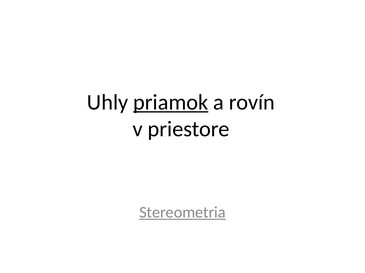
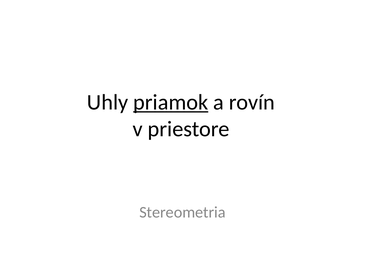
Stereometria underline: present -> none
